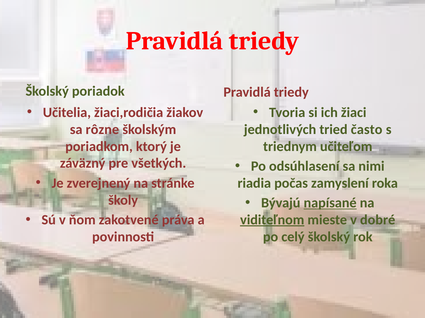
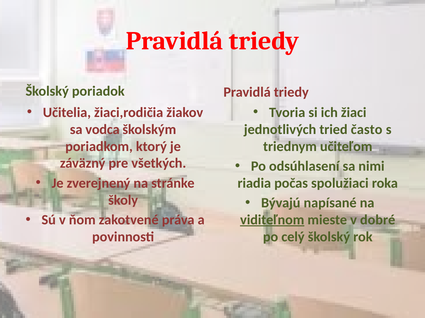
rôzne: rôzne -> vodca
zamyslení: zamyslení -> spolužiaci
napísané underline: present -> none
